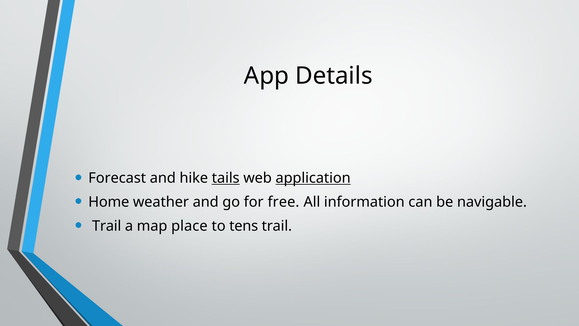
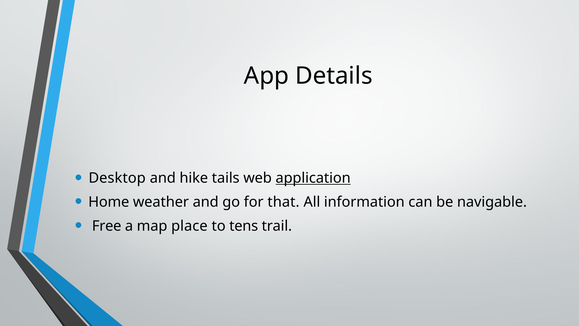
Forecast: Forecast -> Desktop
tails underline: present -> none
free: free -> that
Trail at (107, 226): Trail -> Free
